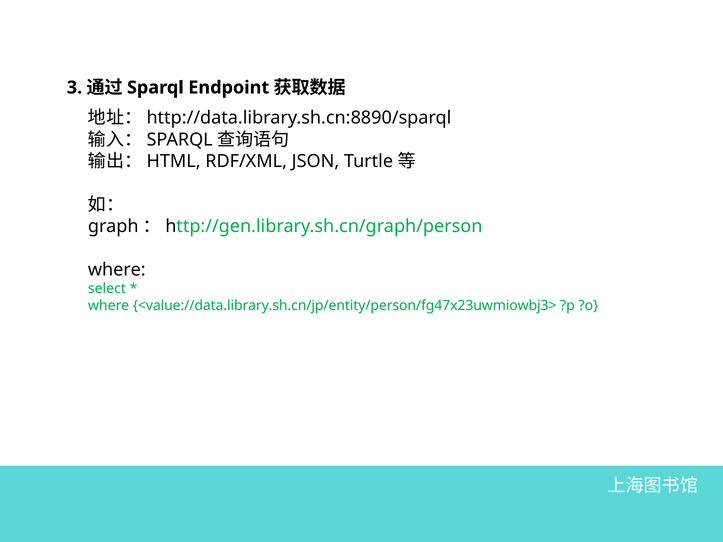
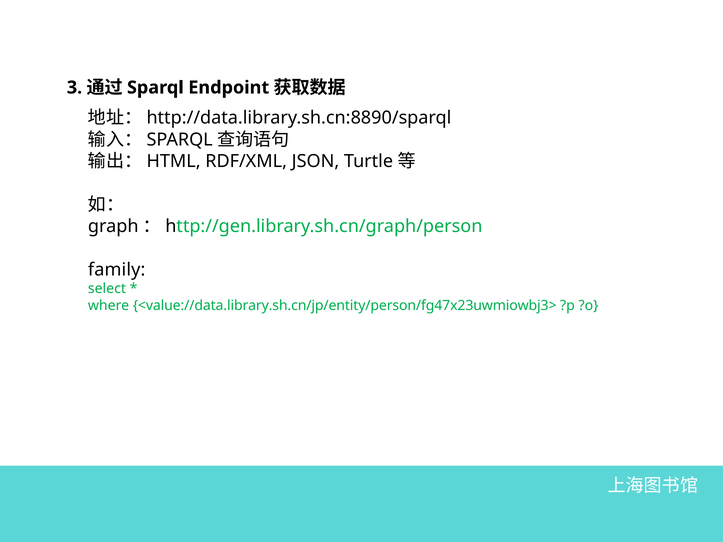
where at (117, 270): where -> family
